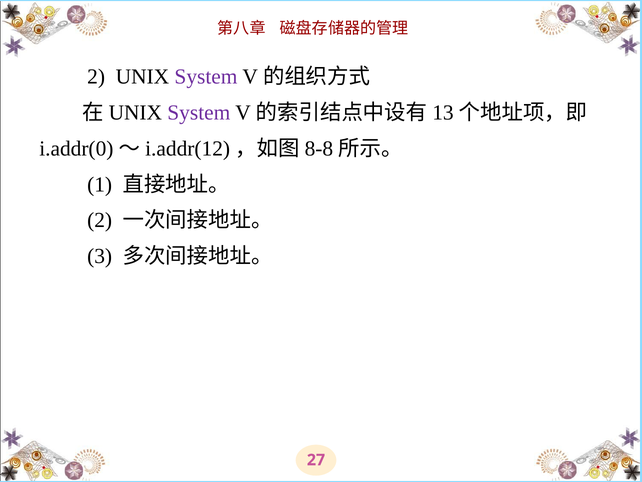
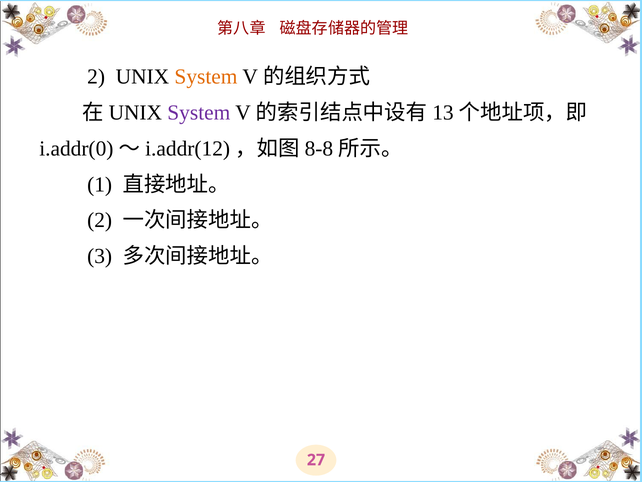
System at (206, 76) colour: purple -> orange
